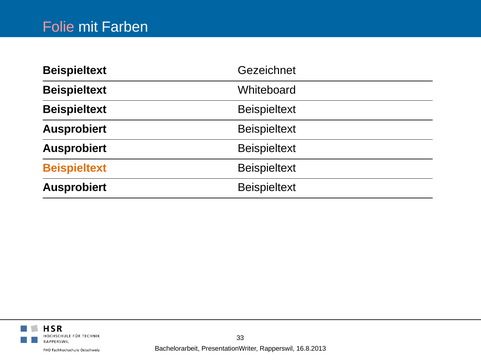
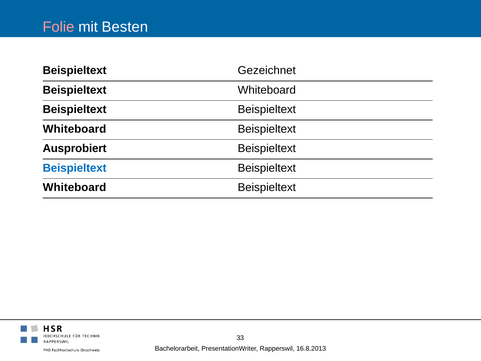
Farben: Farben -> Besten
Ausprobiert at (75, 129): Ausprobiert -> Whiteboard
Beispieltext at (75, 168) colour: orange -> blue
Ausprobiert at (75, 187): Ausprobiert -> Whiteboard
